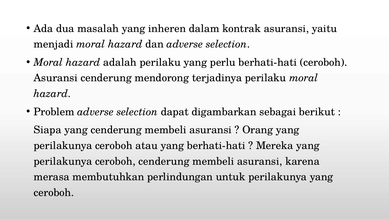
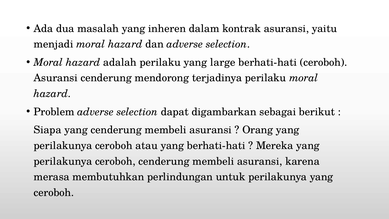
perlu: perlu -> large
